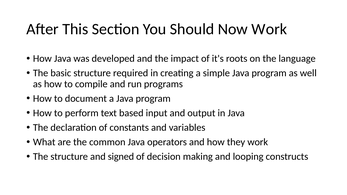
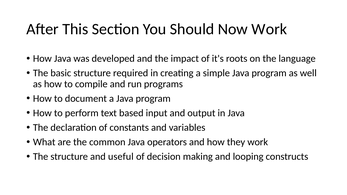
signed: signed -> useful
